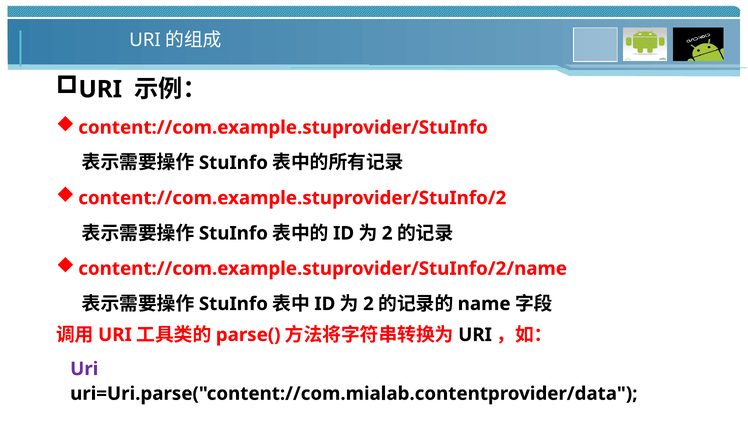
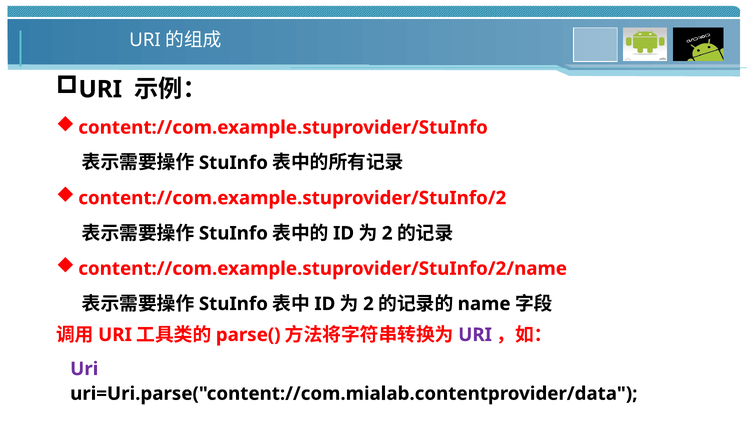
URI at (475, 335) colour: black -> purple
